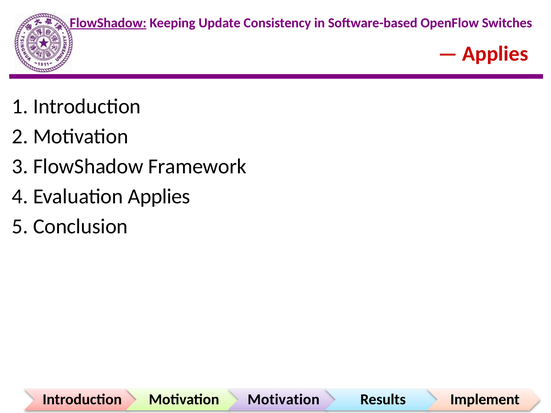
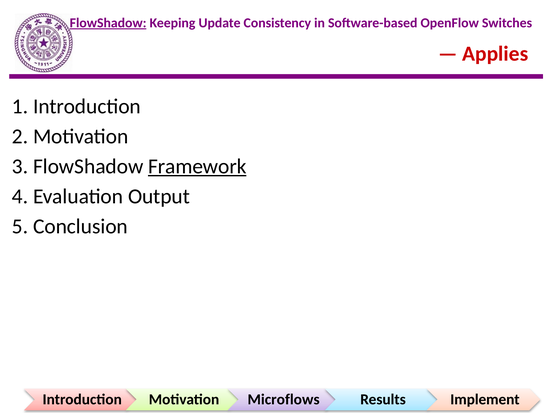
Framework underline: none -> present
Evaluation Applies: Applies -> Output
Motivation Motivation: Motivation -> Microflows
